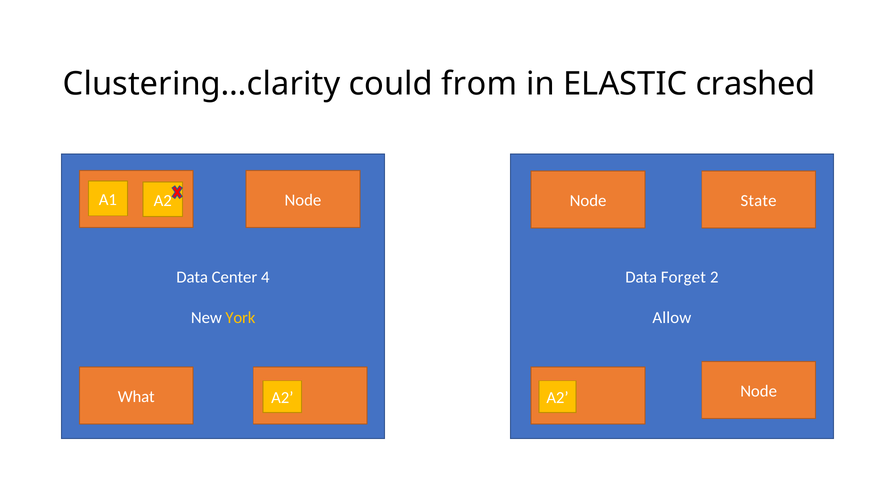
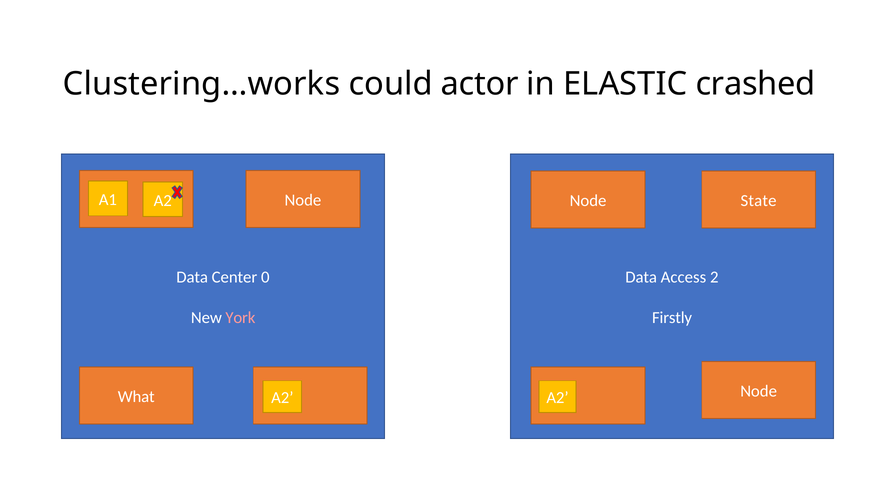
Clustering…clarity: Clustering…clarity -> Clustering…works
from: from -> actor
4: 4 -> 0
Forget: Forget -> Access
York colour: yellow -> pink
Allow: Allow -> Firstly
